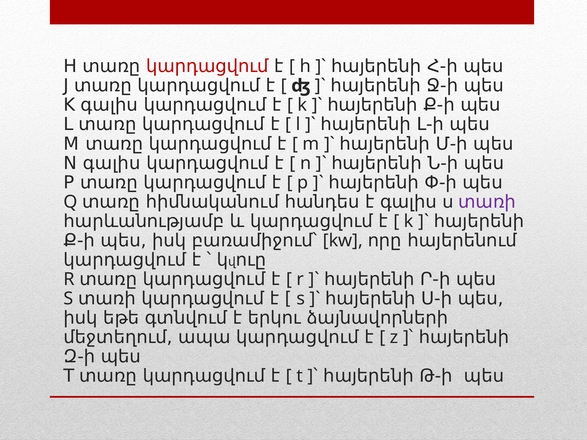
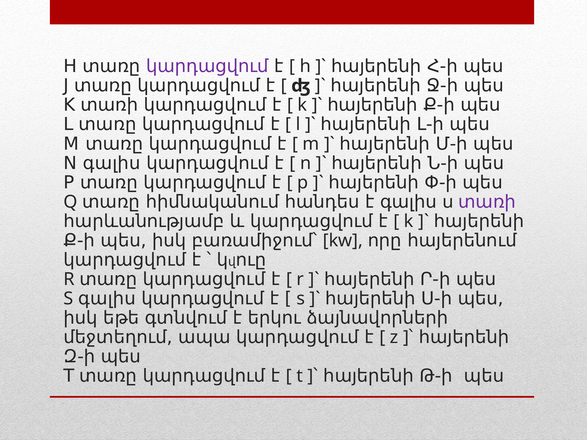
կարդացվում at (207, 66) colour: red -> purple
K գալիս: գալիս -> տառի
S տառի: տառի -> գալիս
